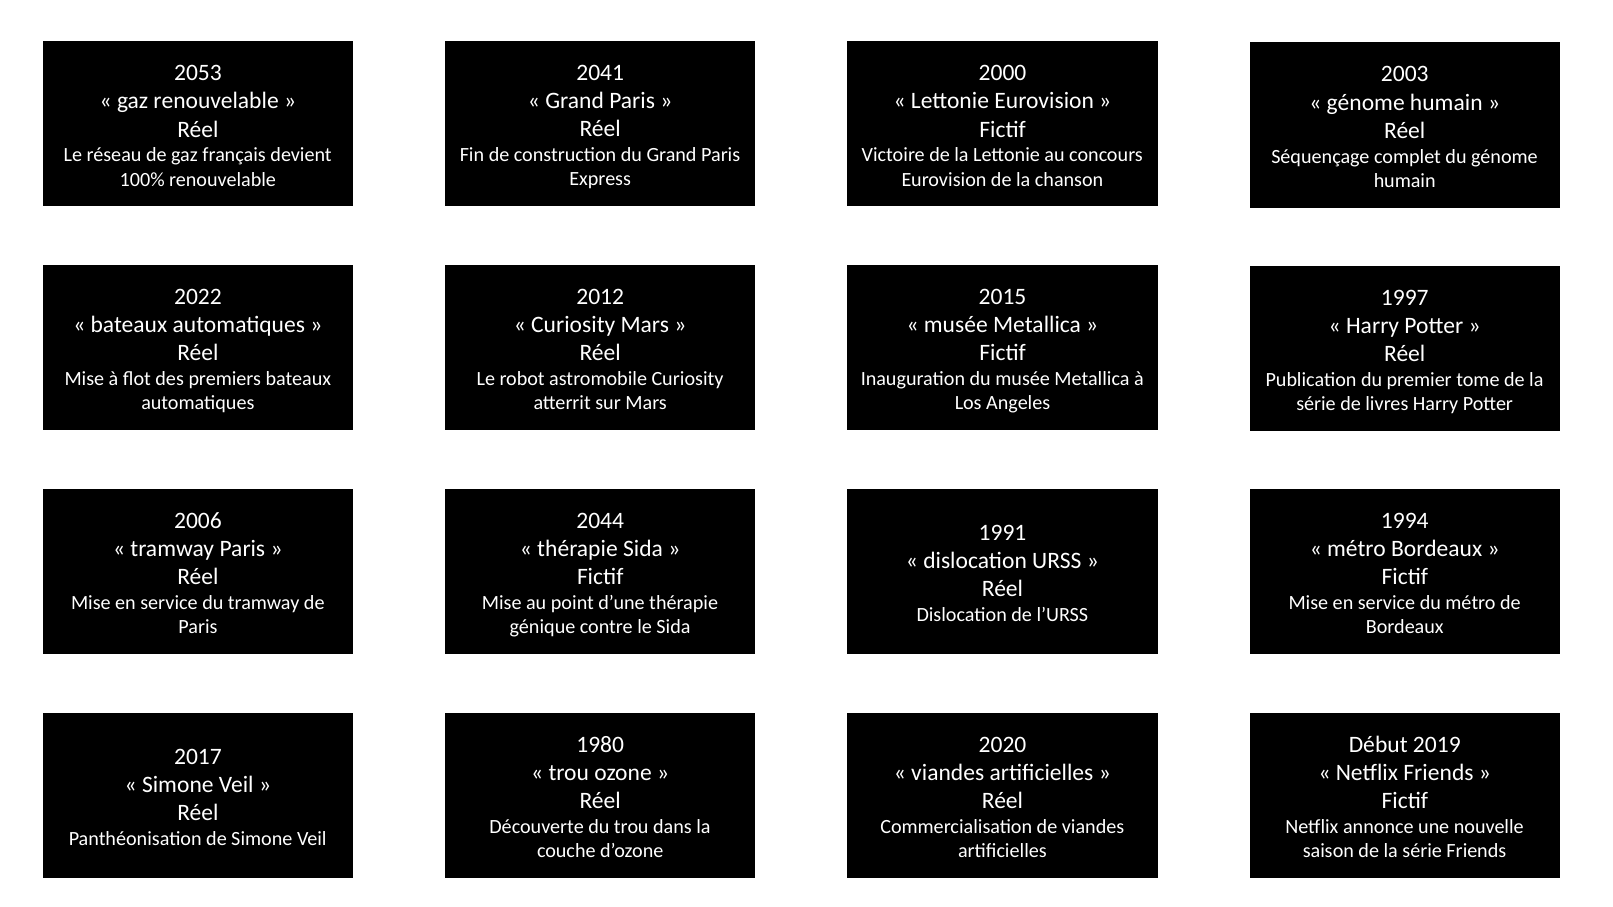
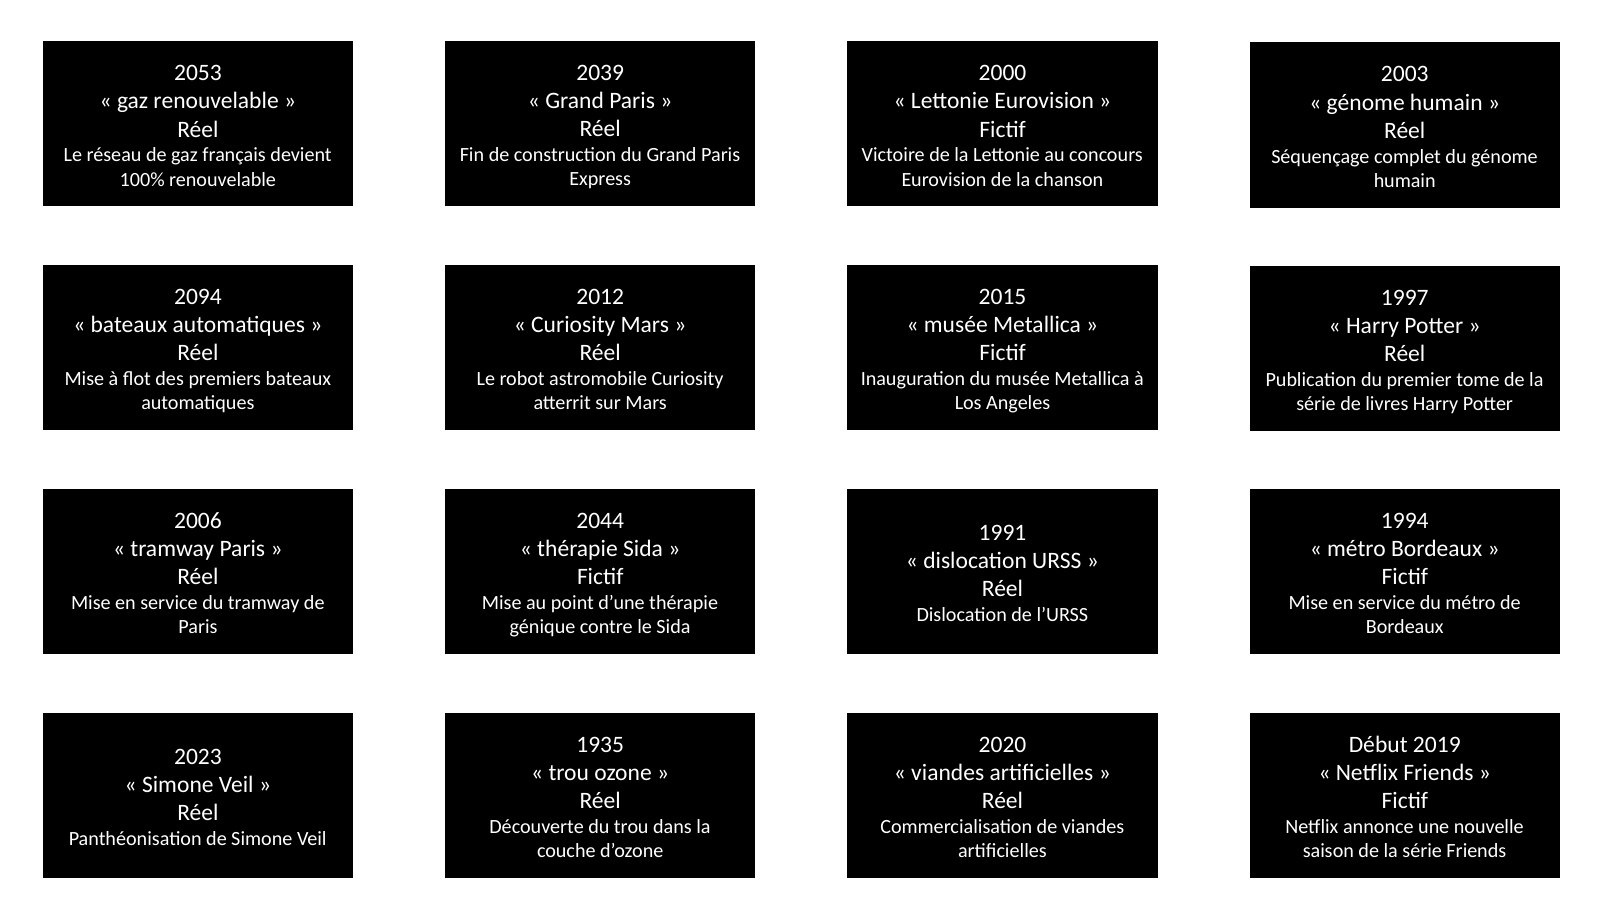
2041: 2041 -> 2039
2022: 2022 -> 2094
1980: 1980 -> 1935
2017: 2017 -> 2023
